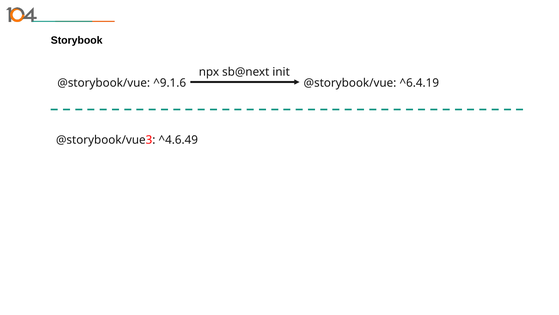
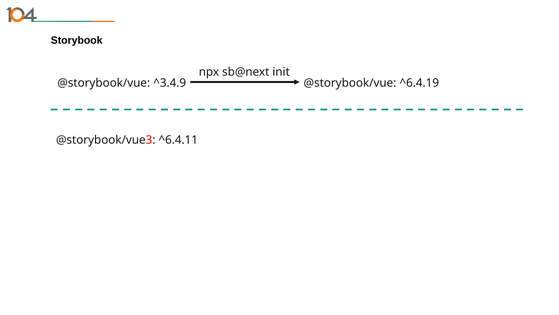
^9.1.6: ^9.1.6 -> ^3.4.9
^4.6.49: ^4.6.49 -> ^6.4.11
